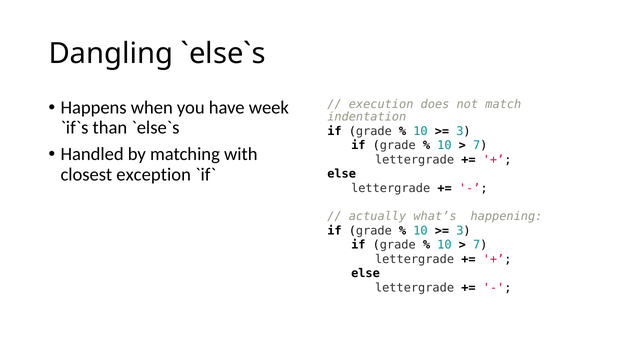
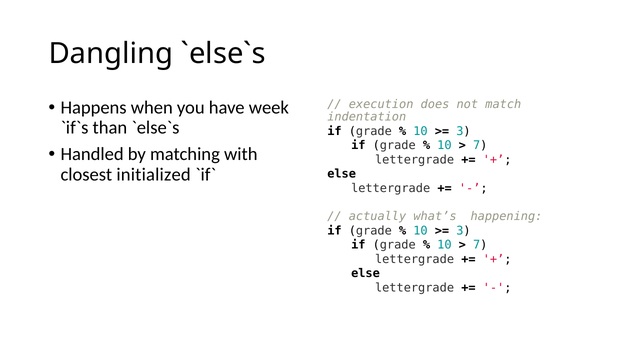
exception: exception -> initialized
